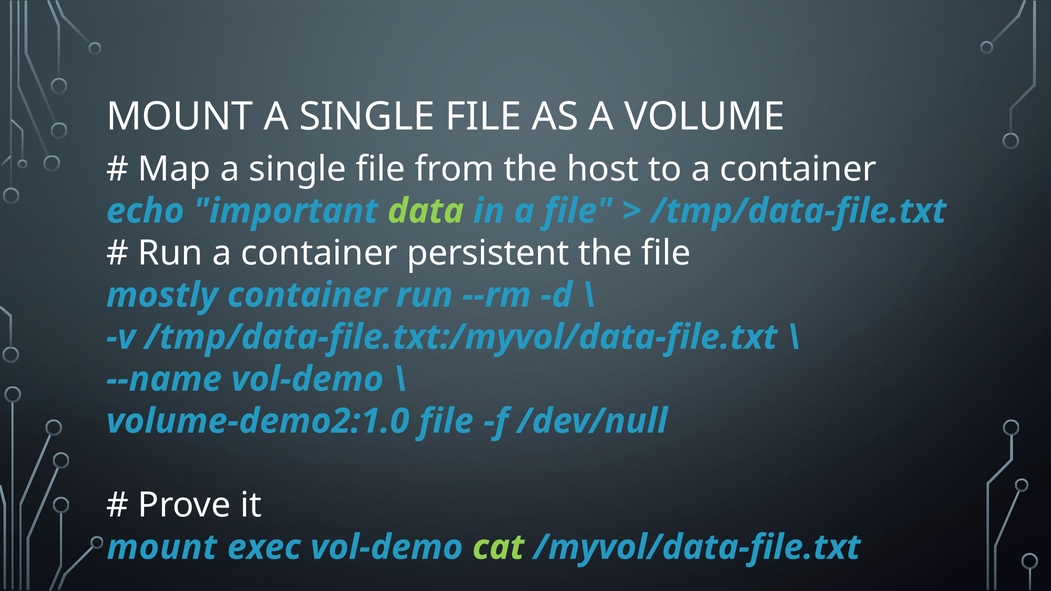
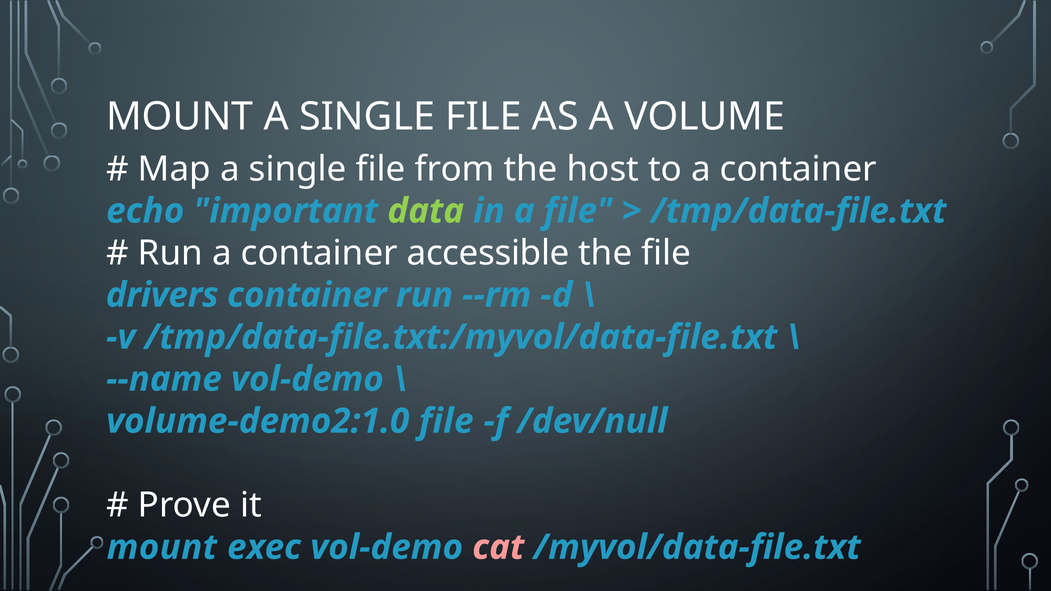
persistent: persistent -> accessible
mostly: mostly -> drivers
cat colour: light green -> pink
